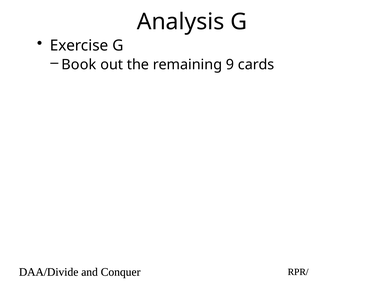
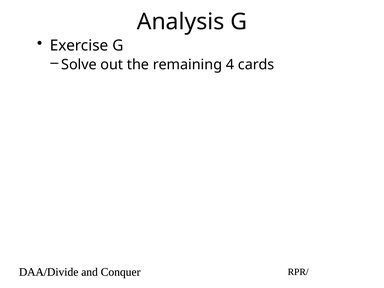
Book: Book -> Solve
9: 9 -> 4
